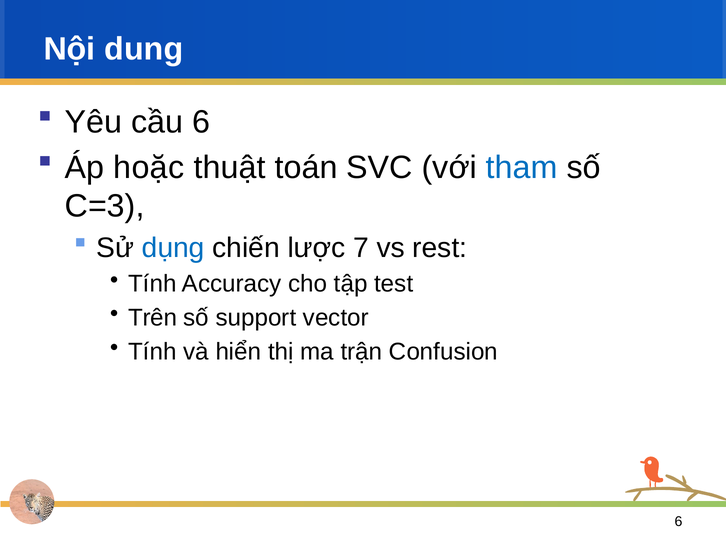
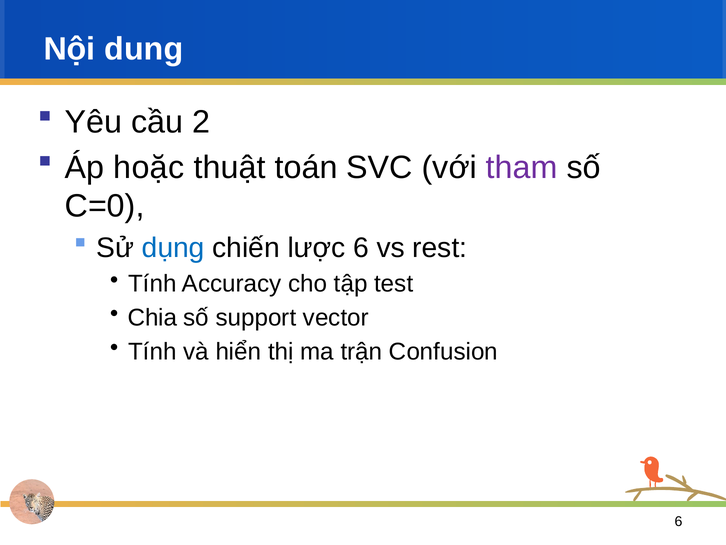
cầu 6: 6 -> 2
tham colour: blue -> purple
C=3: C=3 -> C=0
lược 7: 7 -> 6
Trên: Trên -> Chia
